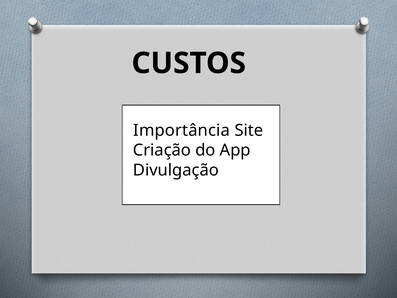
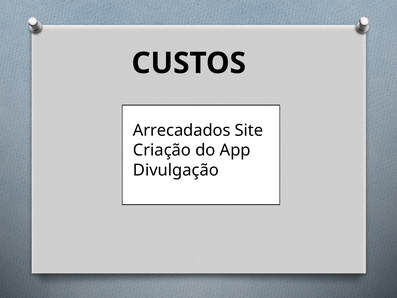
Importância: Importância -> Arrecadados
